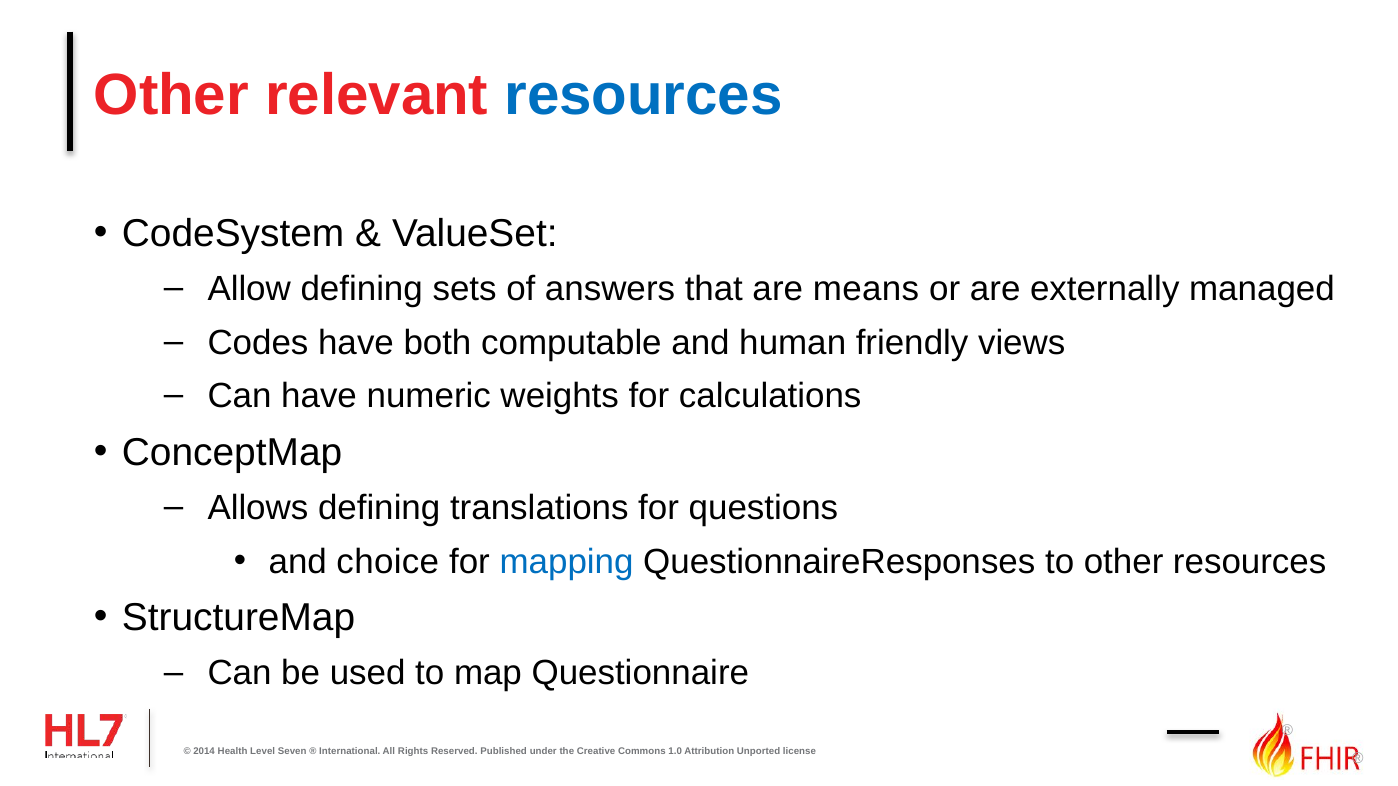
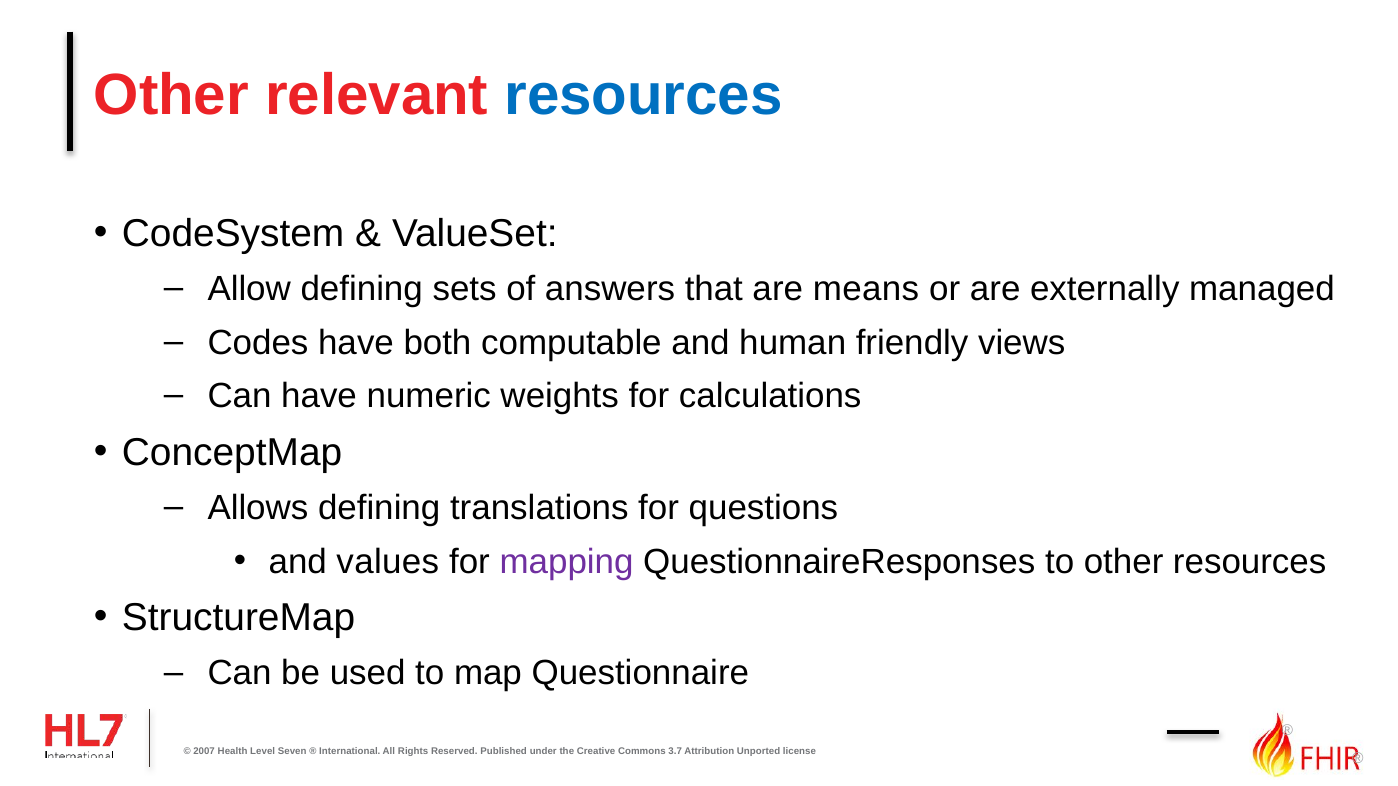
choice: choice -> values
mapping colour: blue -> purple
2014: 2014 -> 2007
1.0: 1.0 -> 3.7
